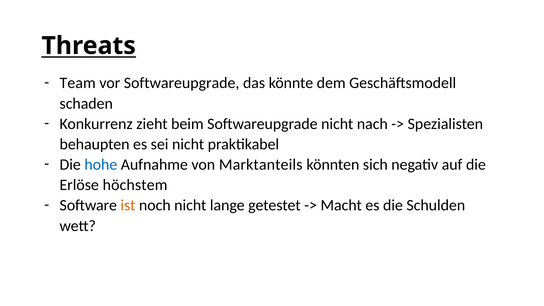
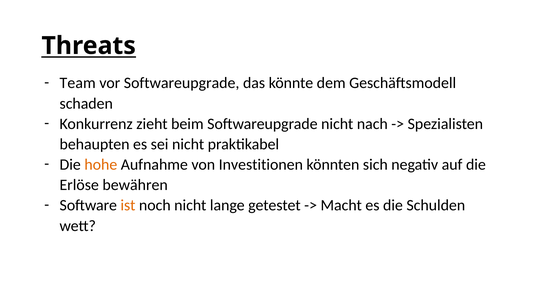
hohe colour: blue -> orange
Marktanteils: Marktanteils -> Investitionen
höchstem: höchstem -> bewähren
